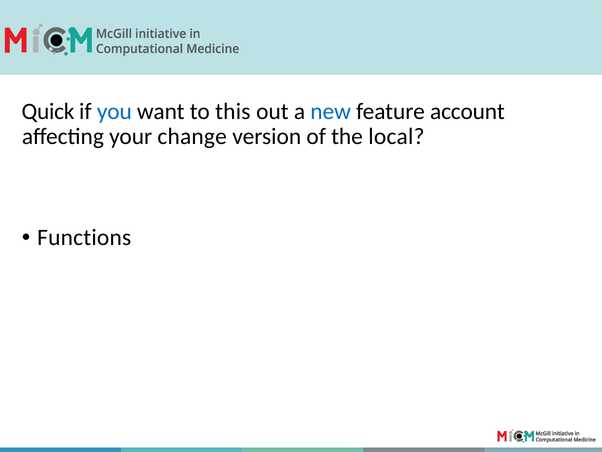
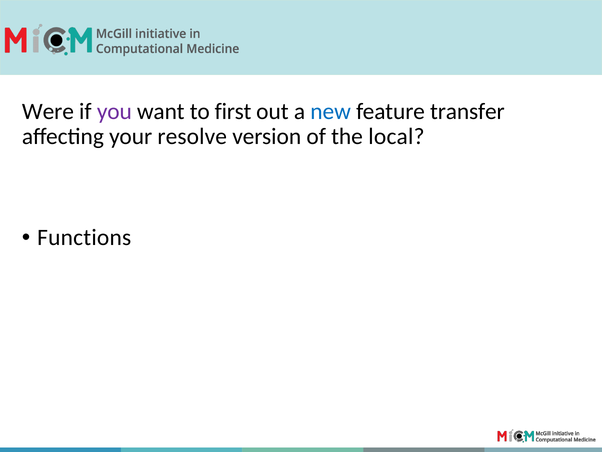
Quick: Quick -> Were
you colour: blue -> purple
this: this -> first
account: account -> transfer
change: change -> resolve
